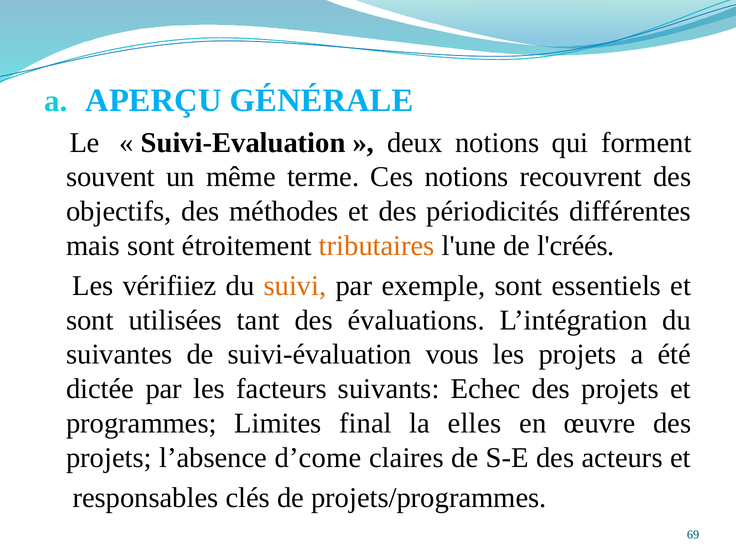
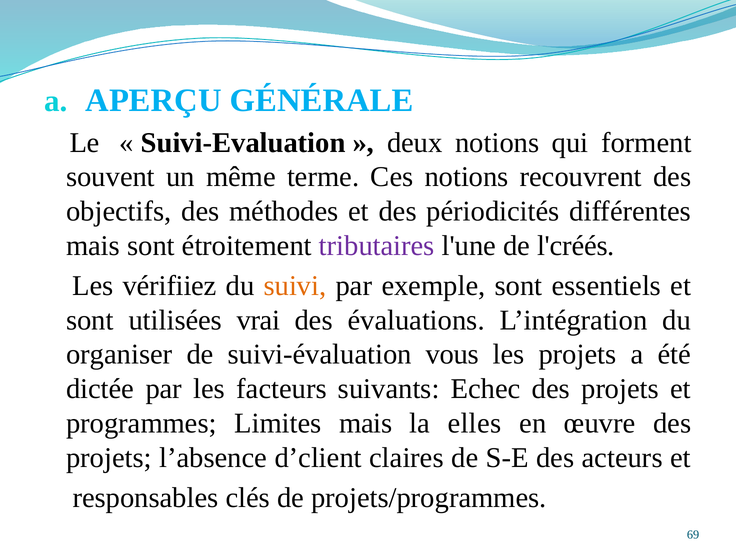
tributaires colour: orange -> purple
tant: tant -> vrai
suivantes: suivantes -> organiser
Limites final: final -> mais
d’come: d’come -> d’client
